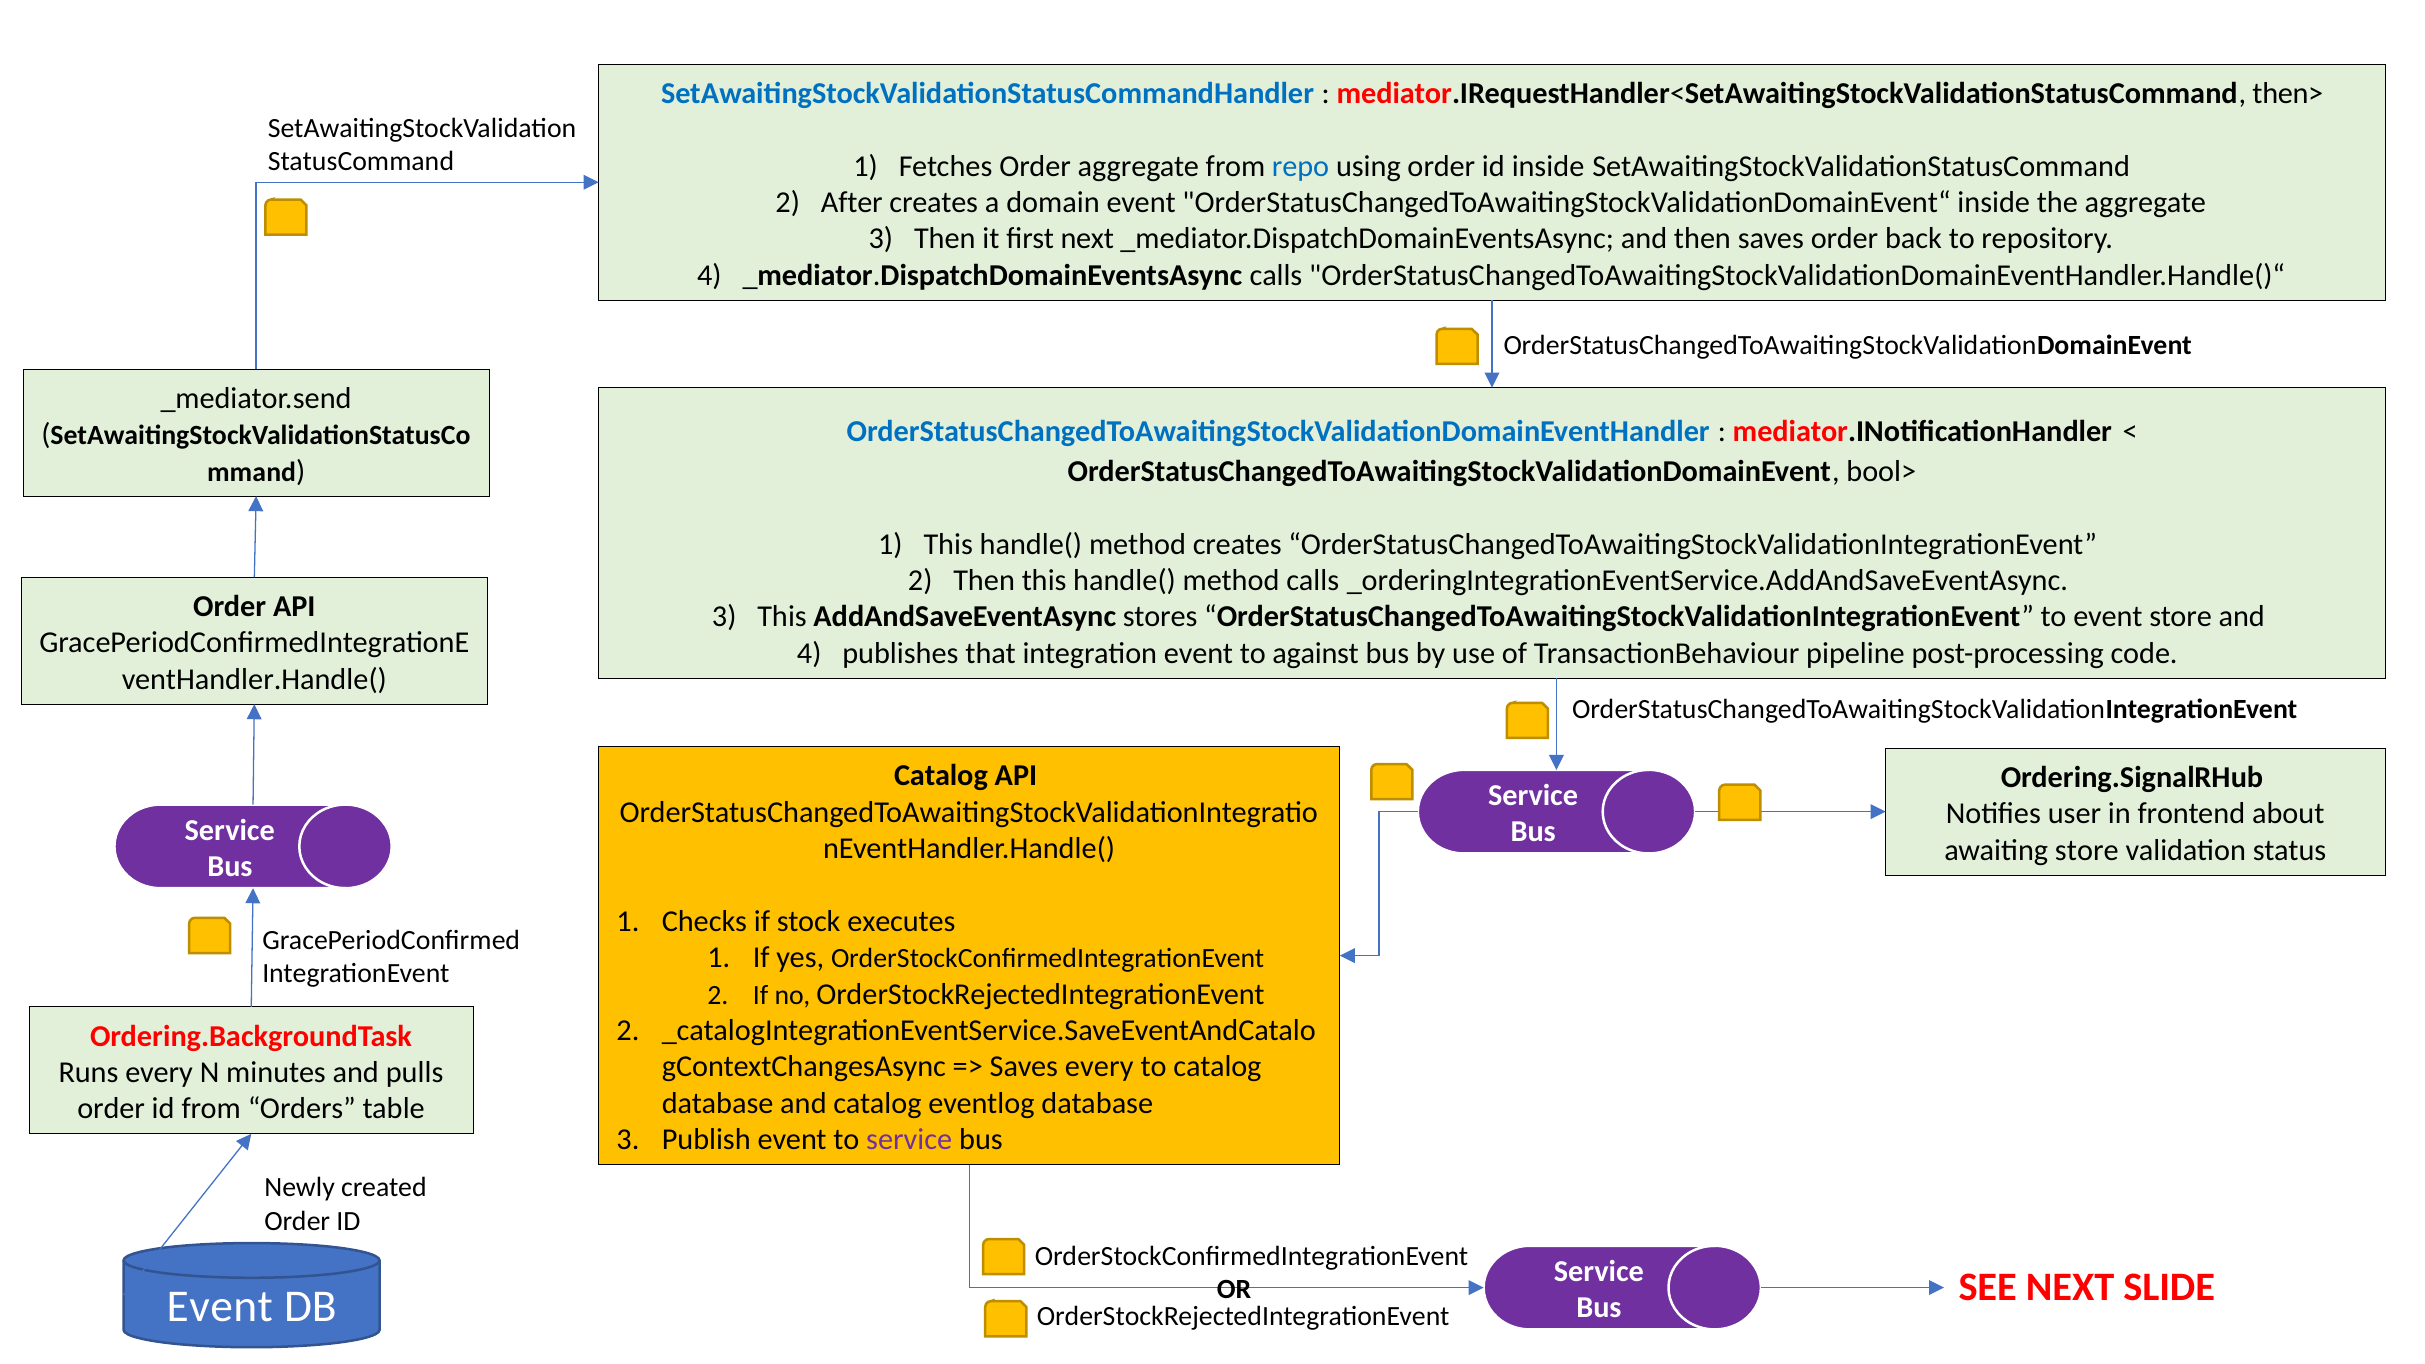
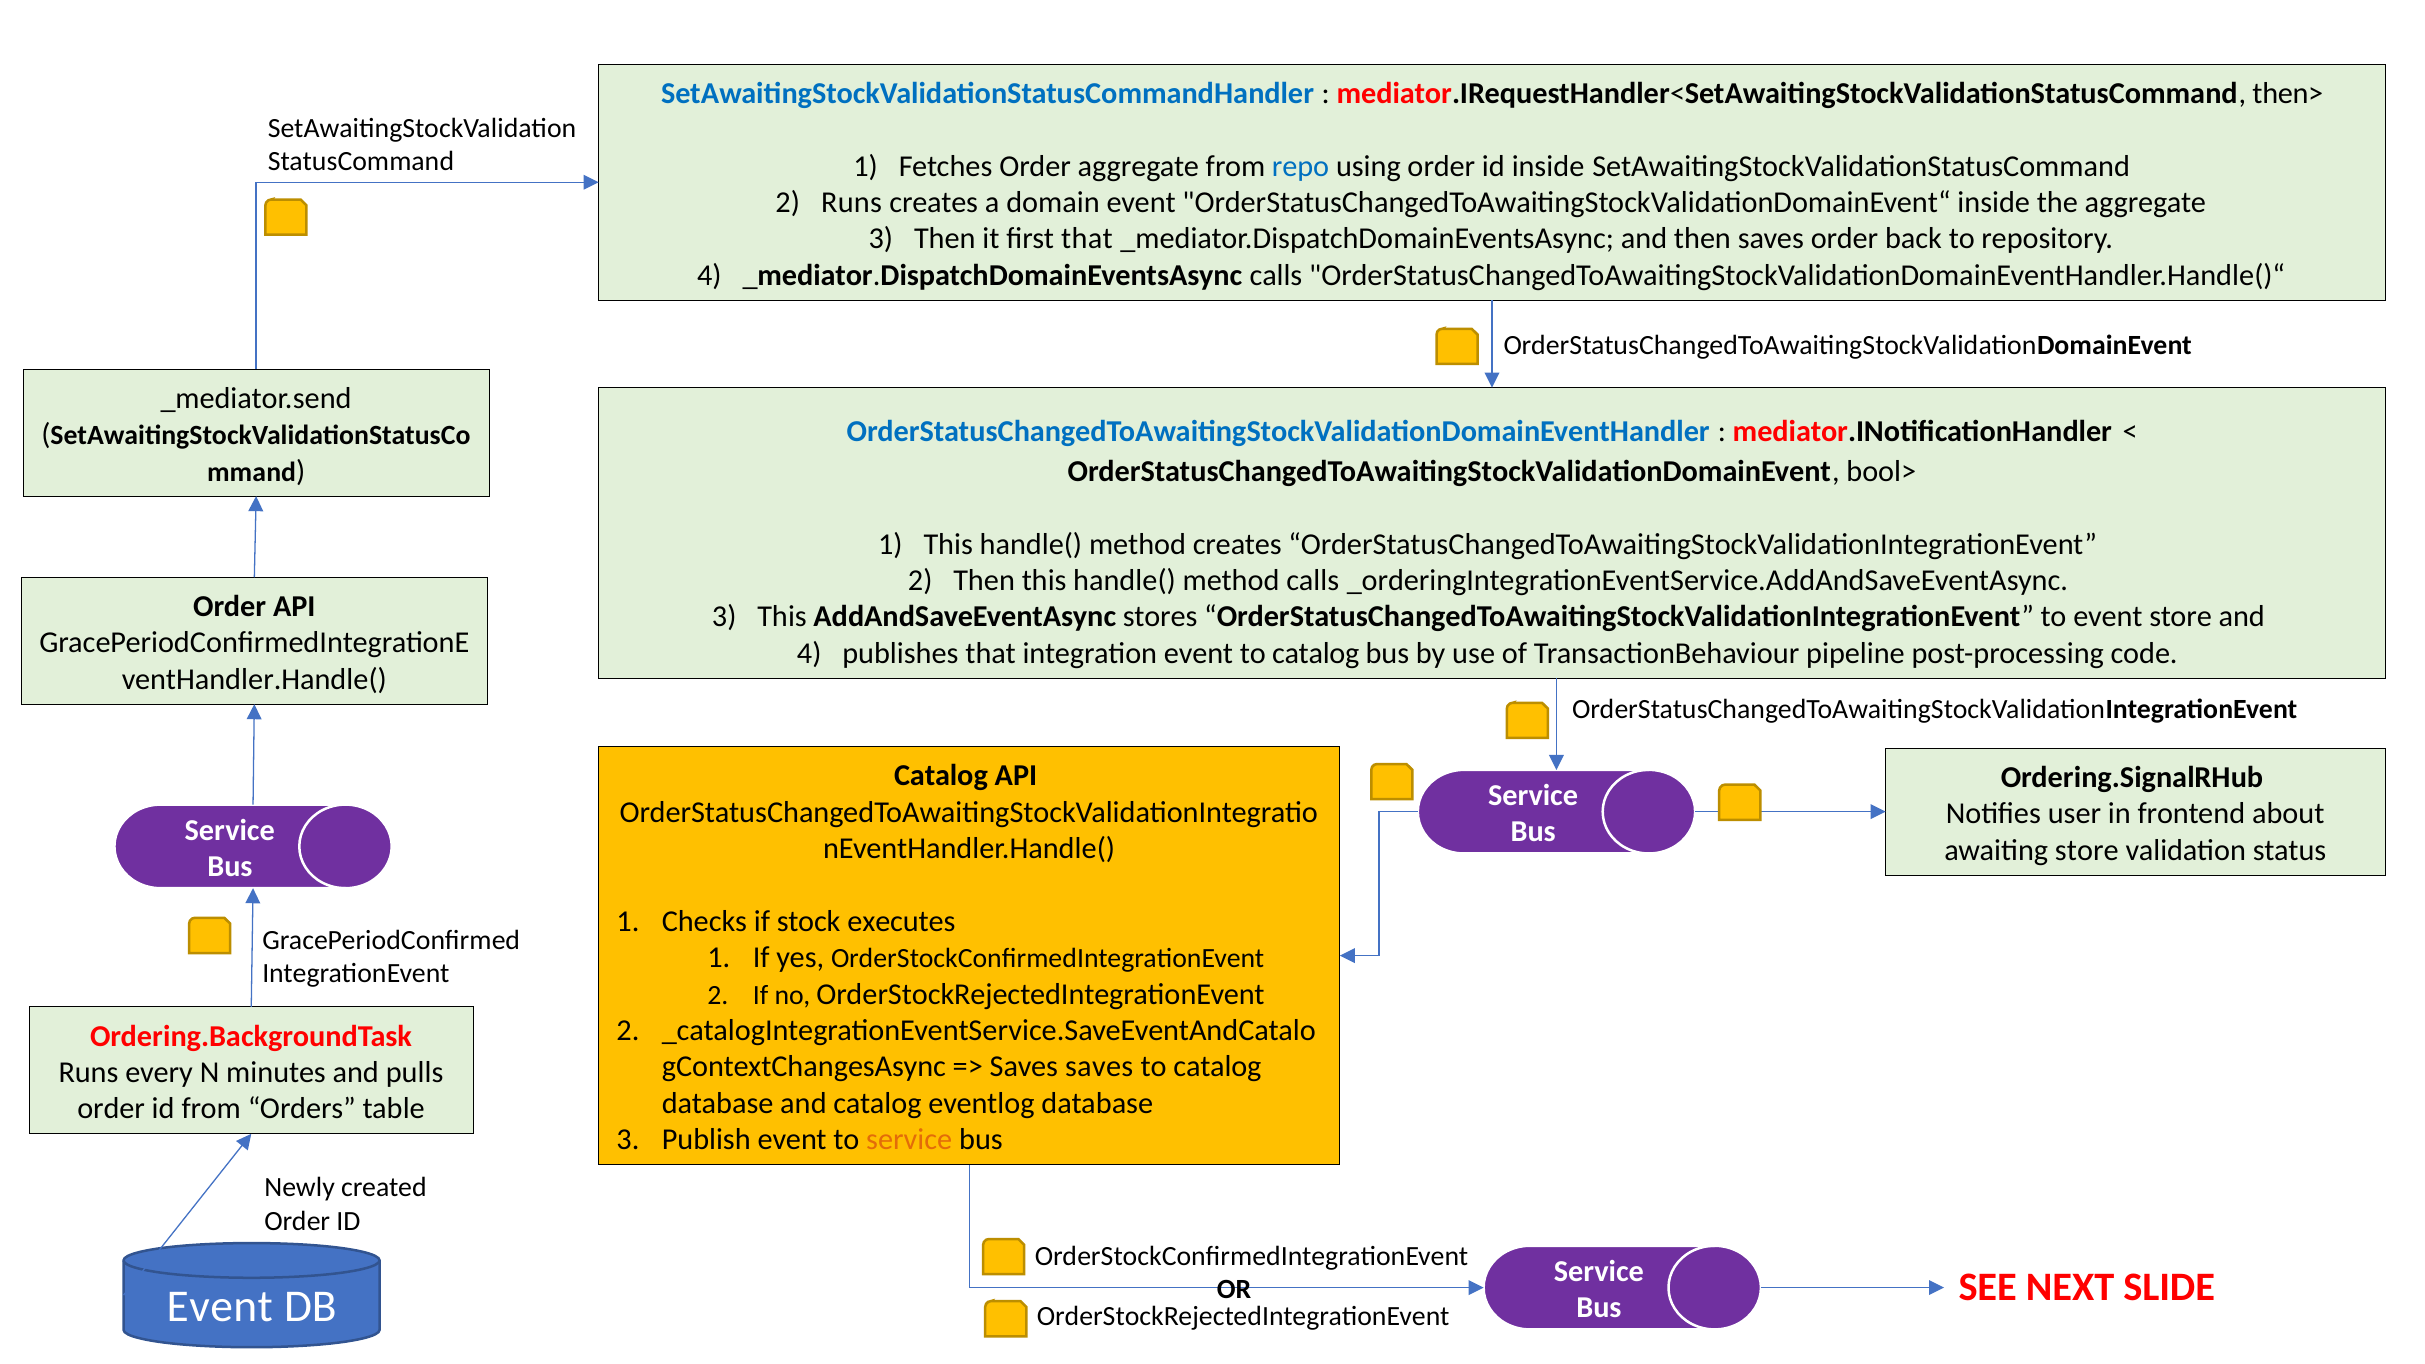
After at (852, 203): After -> Runs
first next: next -> that
event to against: against -> catalog
Saves every: every -> saves
service at (909, 1140) colour: purple -> orange
